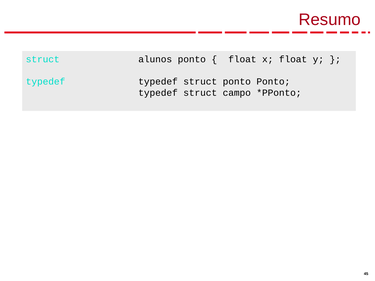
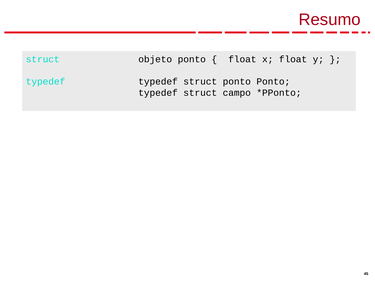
alunos: alunos -> objeto
